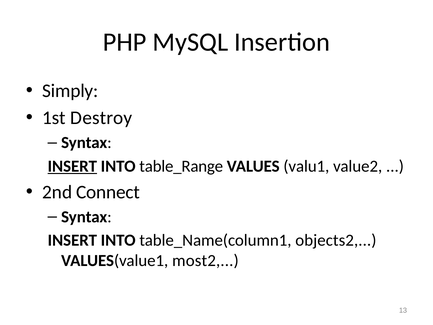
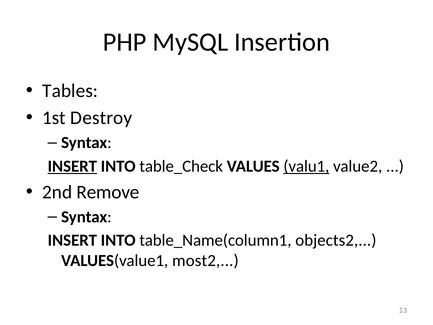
Simply: Simply -> Tables
table_Range: table_Range -> table_Check
valu1 underline: none -> present
Connect: Connect -> Remove
